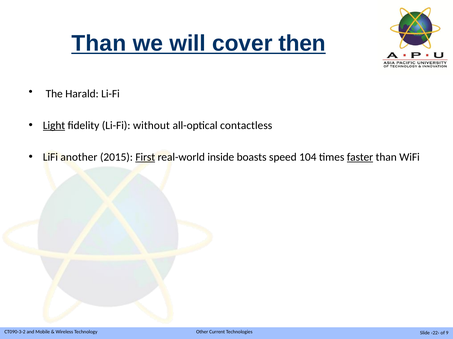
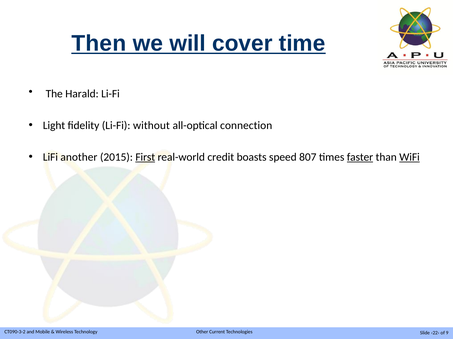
Than at (99, 43): Than -> Then
then: then -> time
Light underline: present -> none
contactless: contactless -> connection
inside: inside -> credit
104: 104 -> 807
WiFi underline: none -> present
